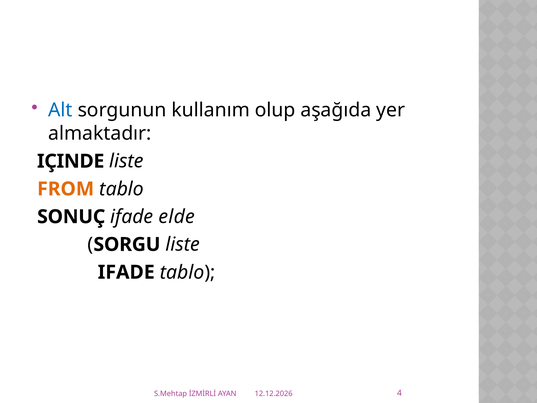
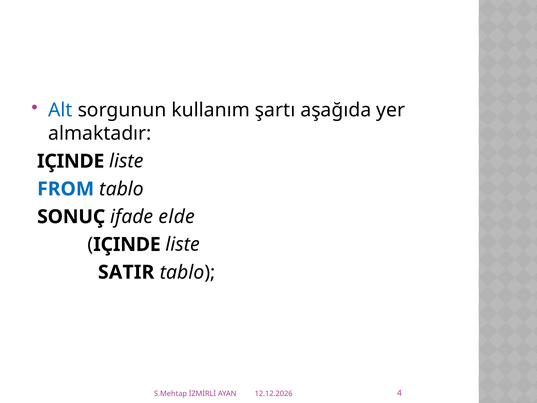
olup: olup -> şartı
FROM colour: orange -> blue
SORGU at (127, 244): SORGU -> IÇINDE
IFADE at (126, 272): IFADE -> SATIR
